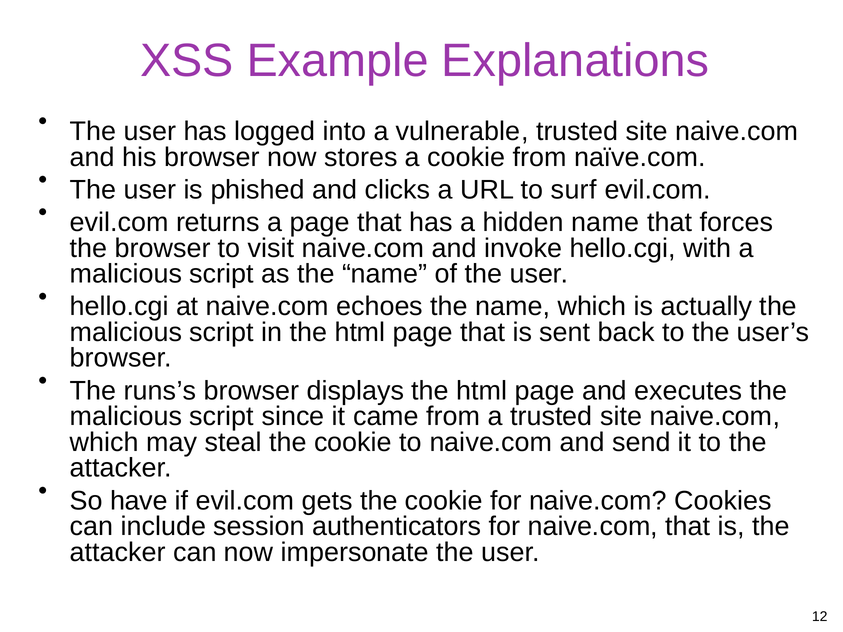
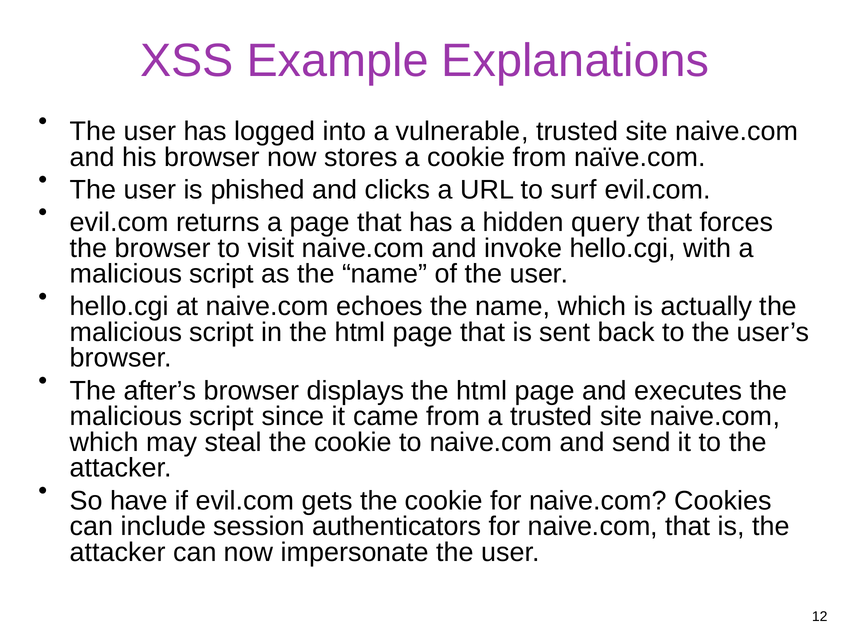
hidden name: name -> query
runs’s: runs’s -> after’s
